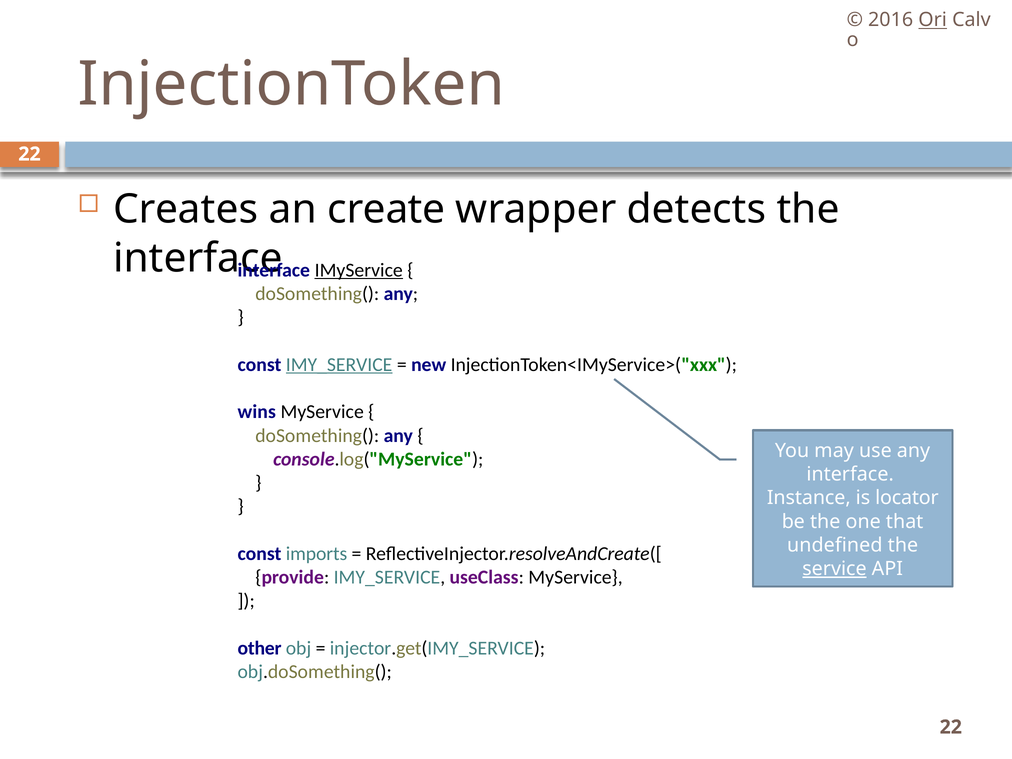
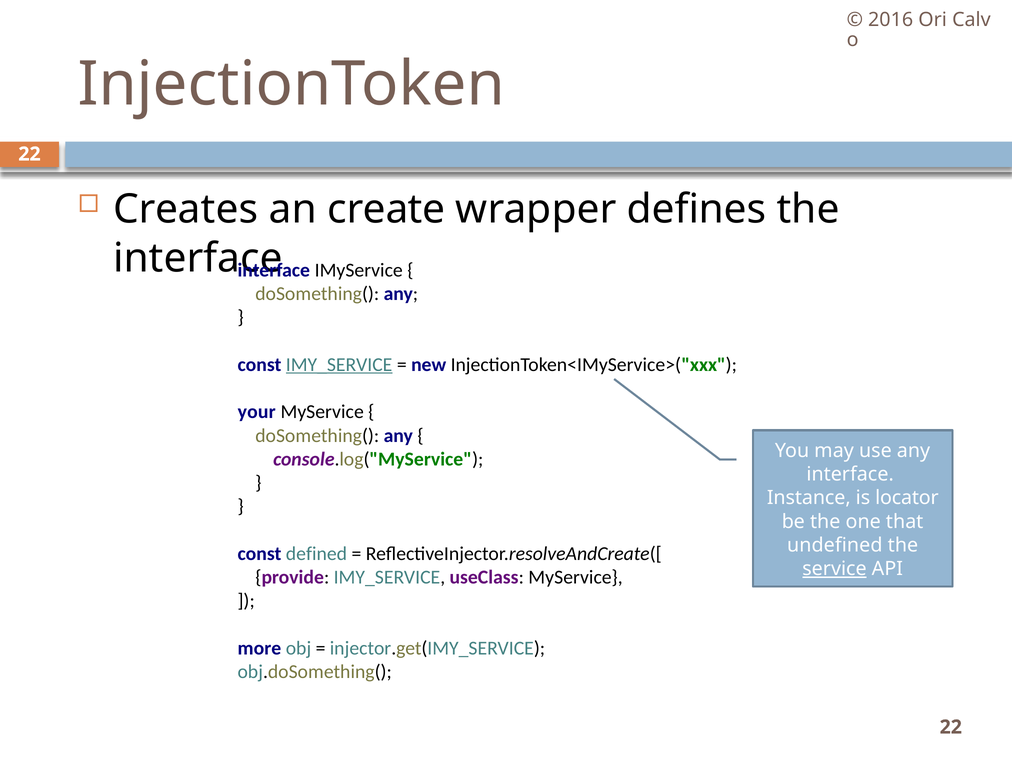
Ori underline: present -> none
detects: detects -> defines
IMyService underline: present -> none
wins: wins -> your
imports: imports -> defined
other: other -> more
